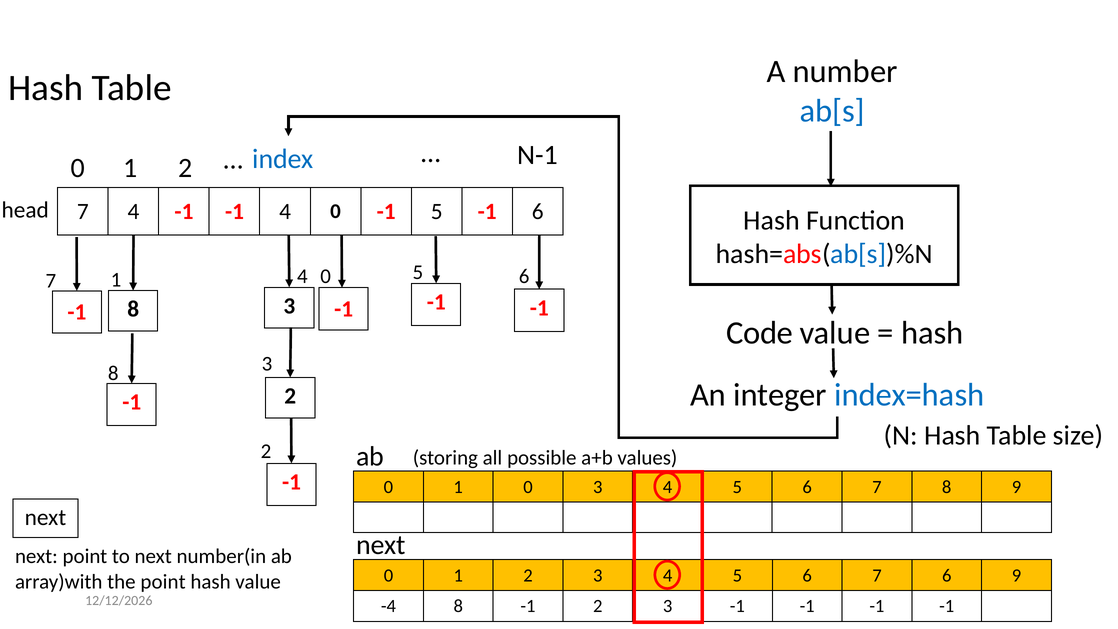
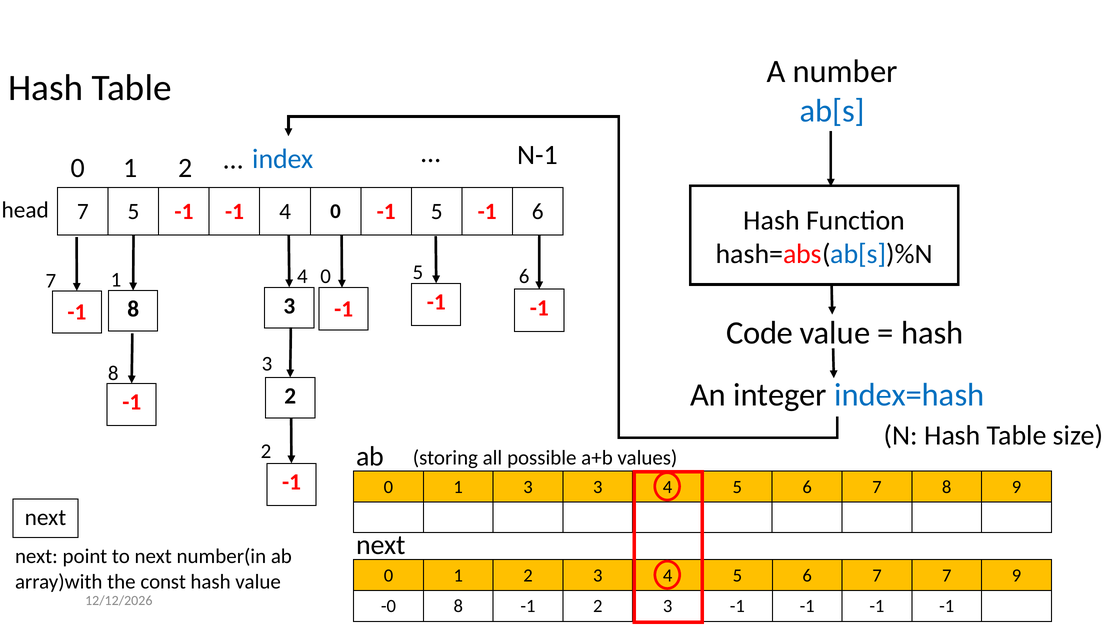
7 4: 4 -> 5
1 0: 0 -> 3
7 6: 6 -> 7
the point: point -> const
-4: -4 -> -0
